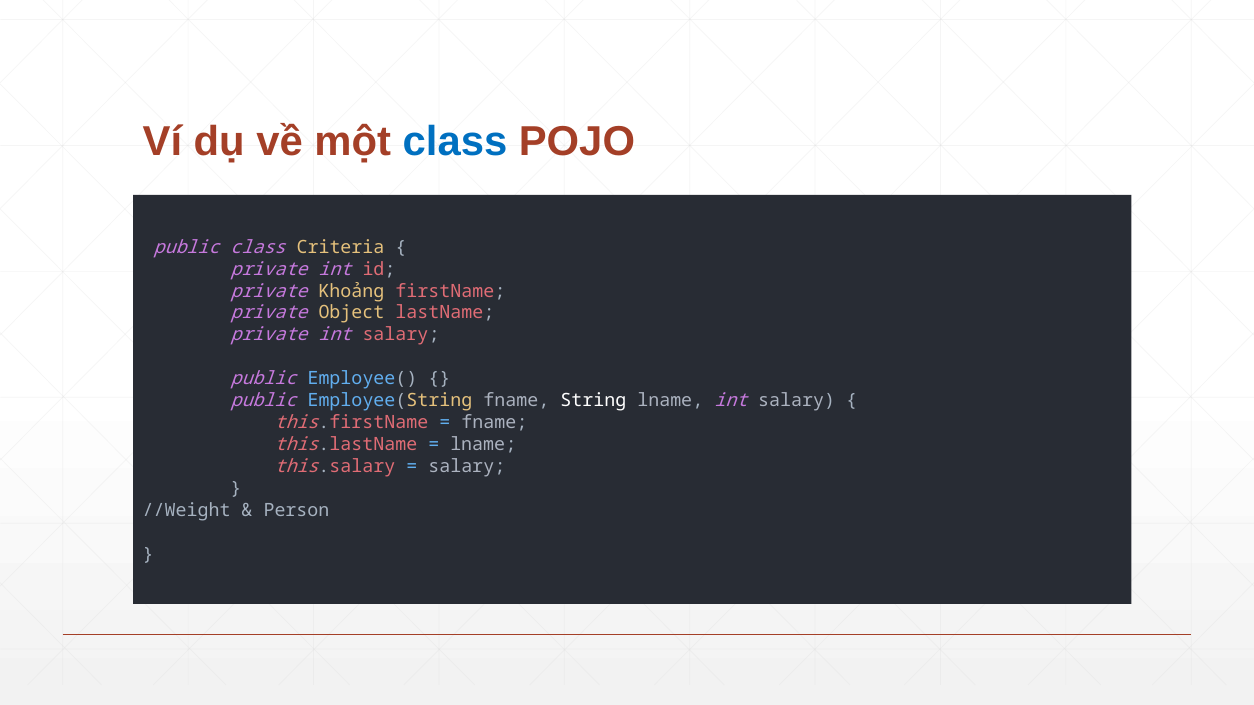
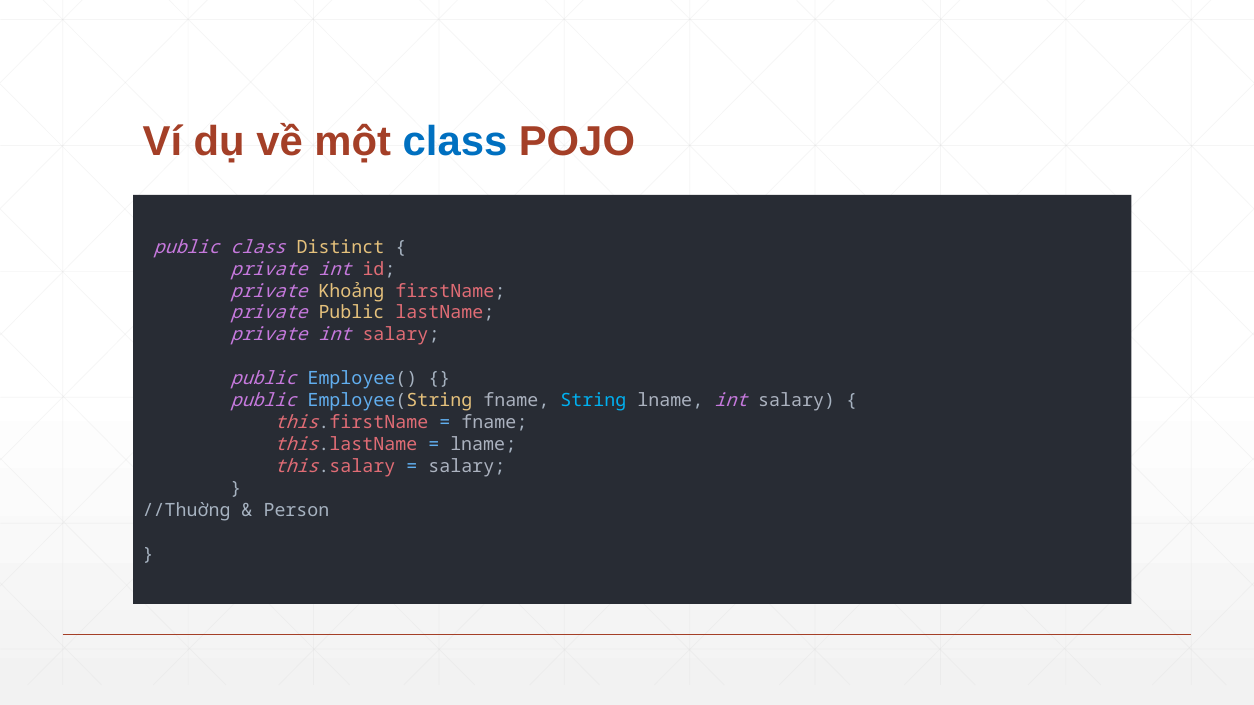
Criteria: Criteria -> Distinct
private Object: Object -> Public
String colour: white -> light blue
//Weight: //Weight -> //Thuờng
